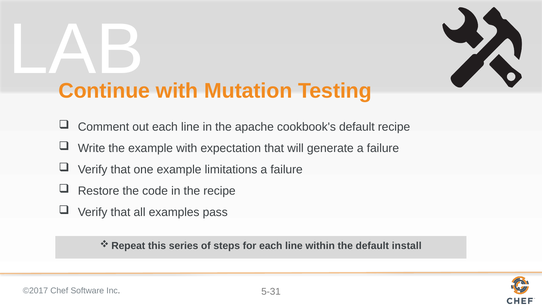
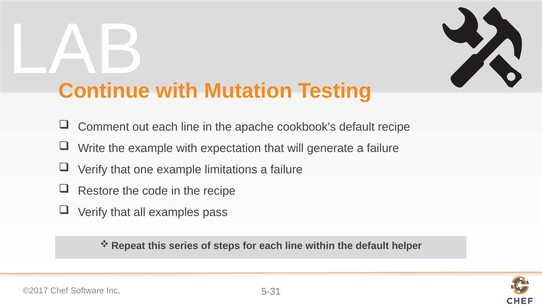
install: install -> helper
